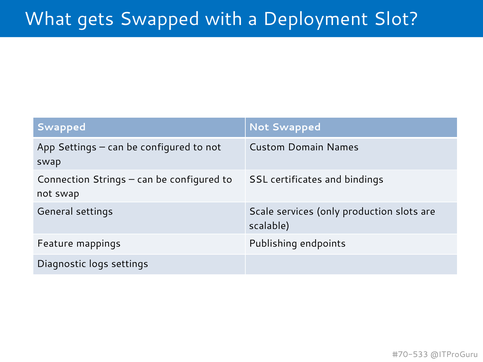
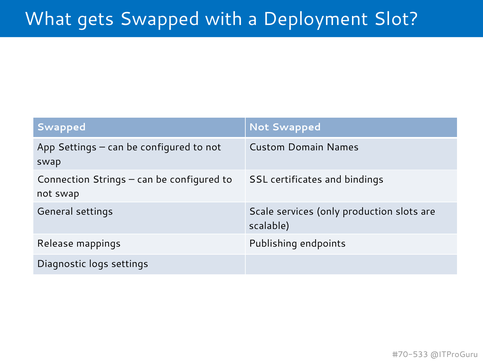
Feature: Feature -> Release
